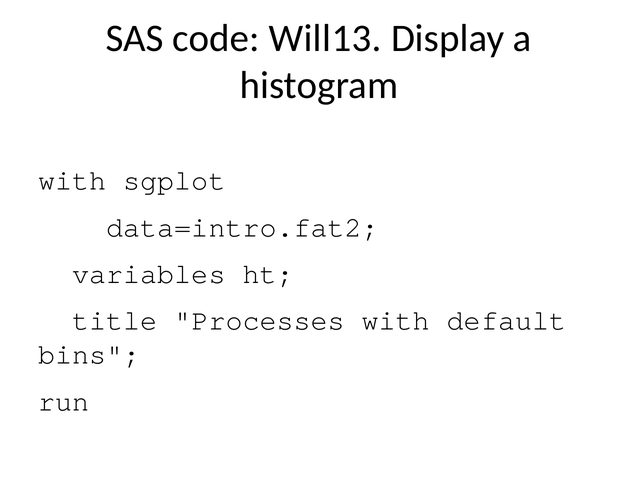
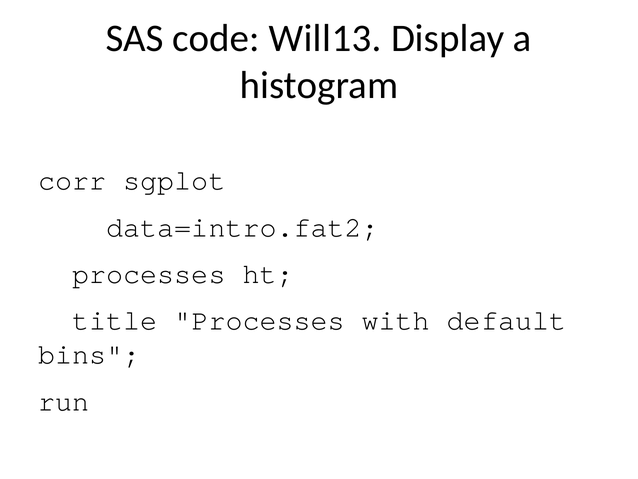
with at (72, 180): with -> corr
variables at (149, 274): variables -> processes
